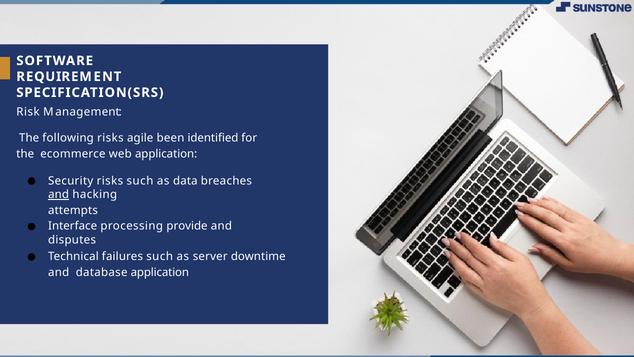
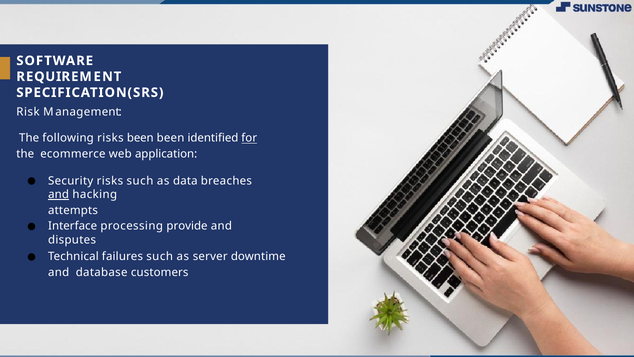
risks agile: agile -> been
for underline: none -> present
database application: application -> customers
